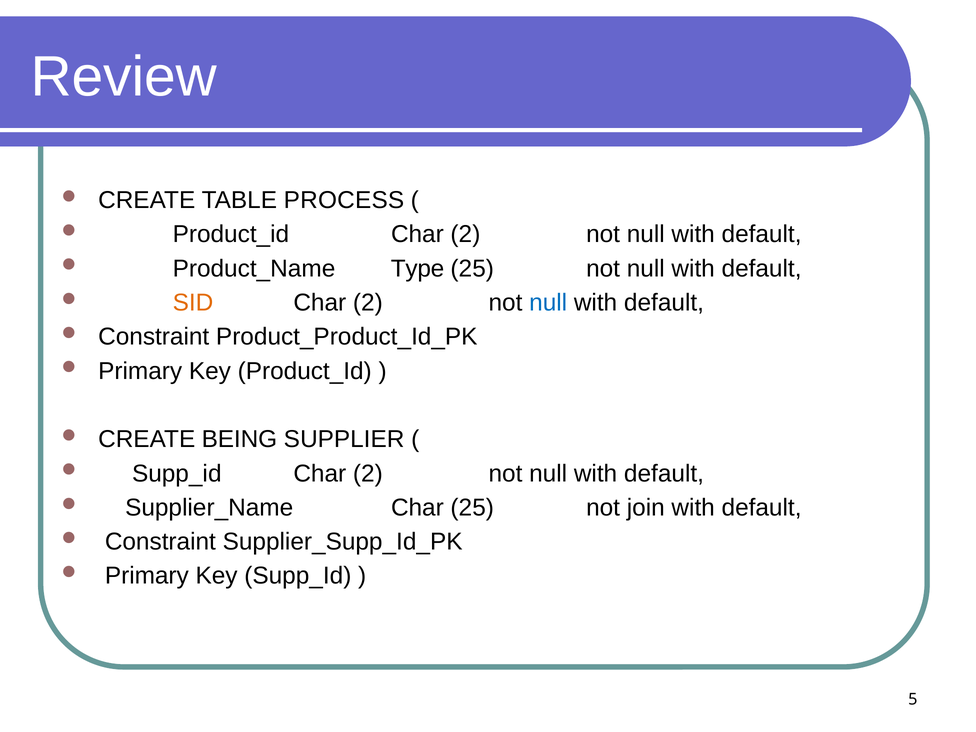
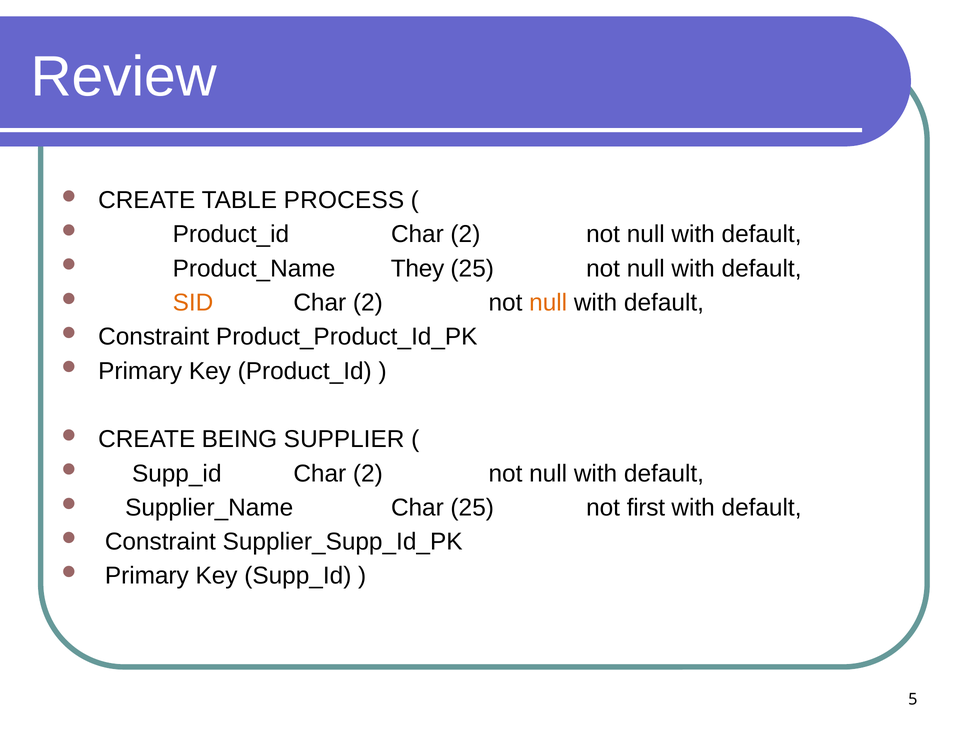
Type: Type -> They
null at (548, 303) colour: blue -> orange
join: join -> first
